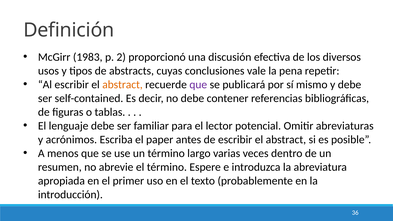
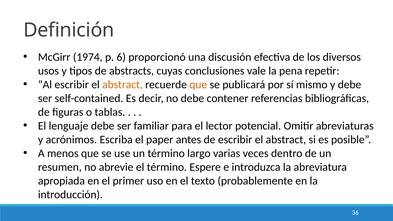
1983: 1983 -> 1974
2: 2 -> 6
que at (198, 85) colour: purple -> orange
